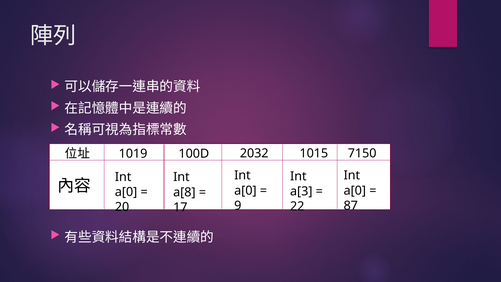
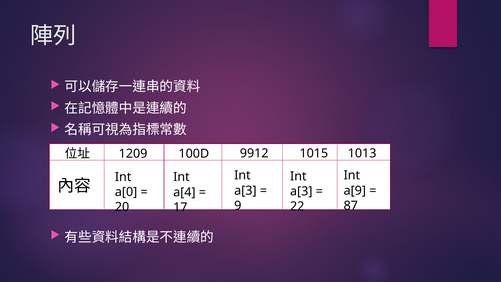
1019: 1019 -> 1209
2032: 2032 -> 9912
7150: 7150 -> 1013
a[0 at (245, 190): a[0 -> a[3
a[0 at (355, 190): a[0 -> a[9
a[8: a[8 -> a[4
